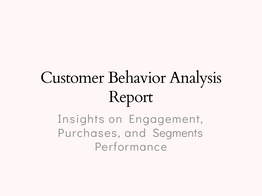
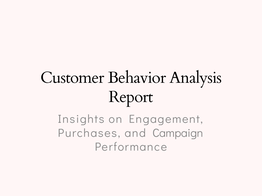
Segments: Segments -> Campaign
